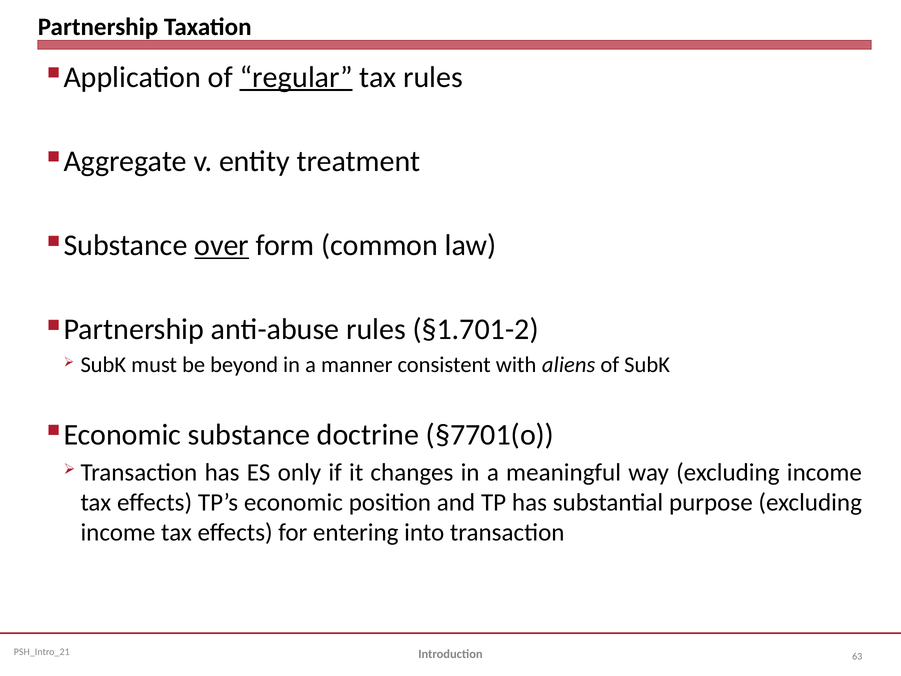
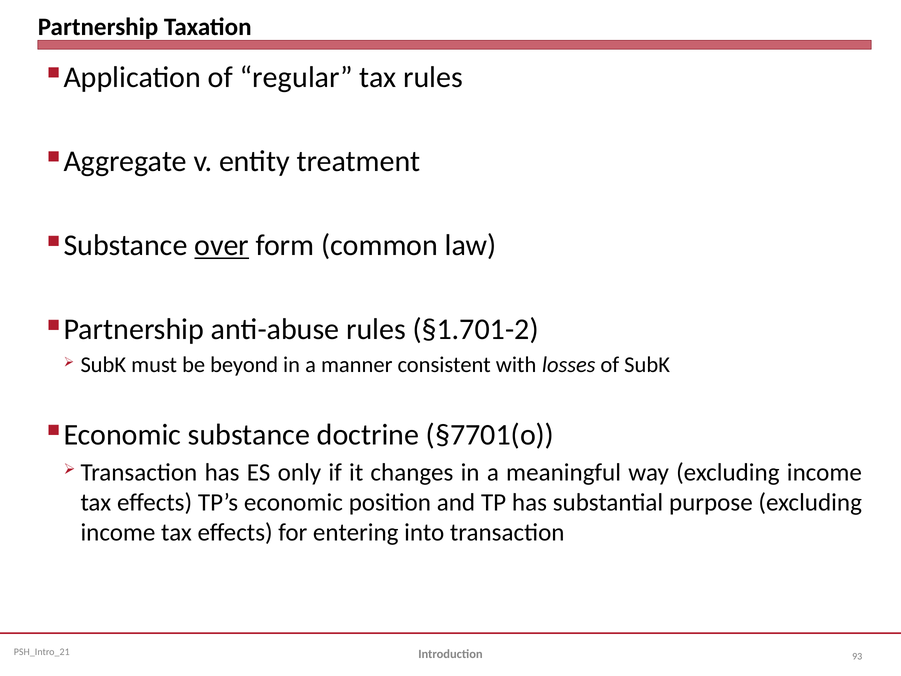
regular underline: present -> none
aliens: aliens -> losses
63: 63 -> 93
